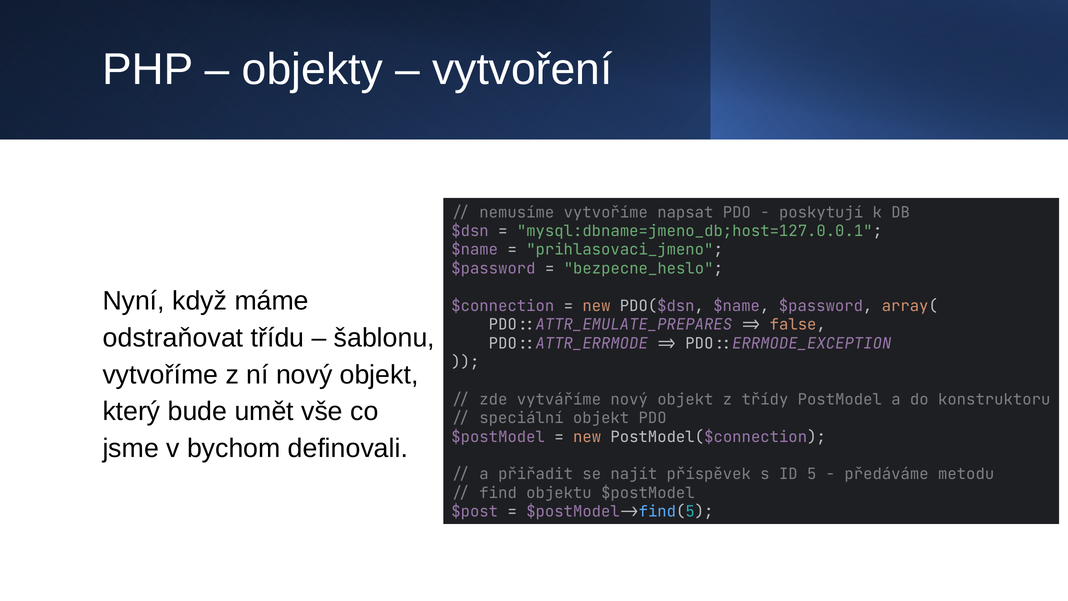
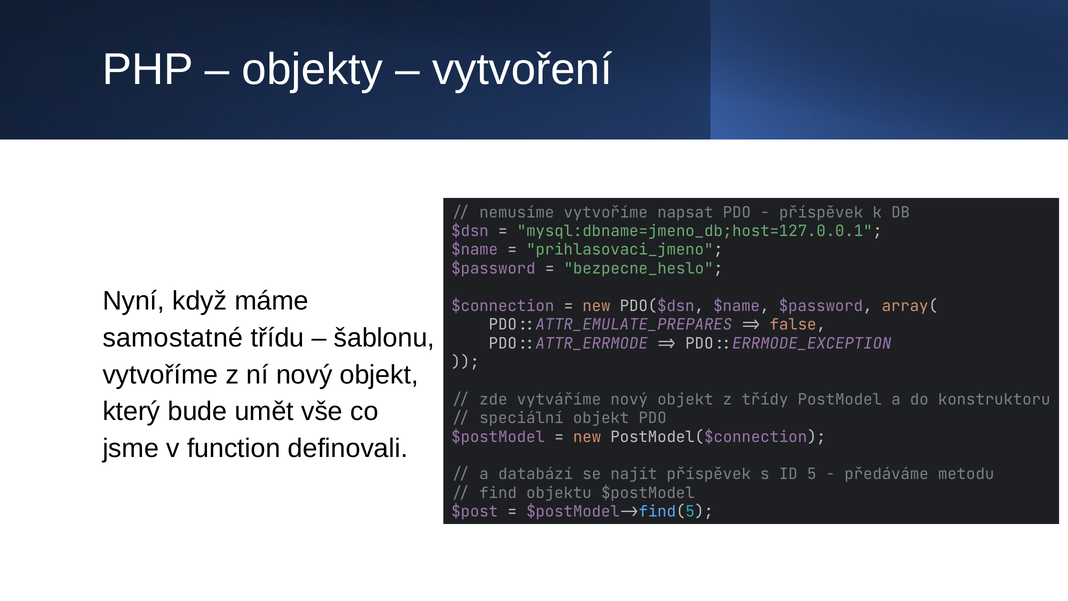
poskytují at (821, 212): poskytují -> příspěvek
odstraňovat: odstraňovat -> samostatné
bychom: bychom -> function
přiřadit: přiřadit -> databází
